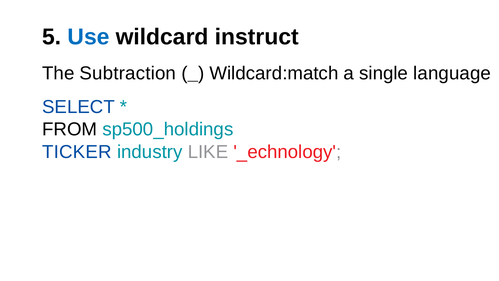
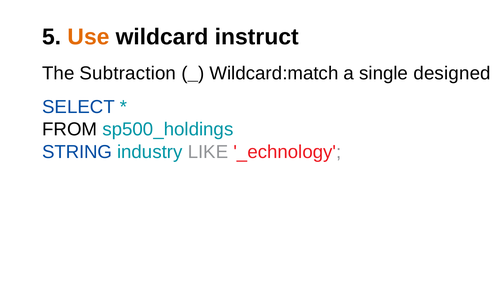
Use colour: blue -> orange
language: language -> designed
TICKER: TICKER -> STRING
